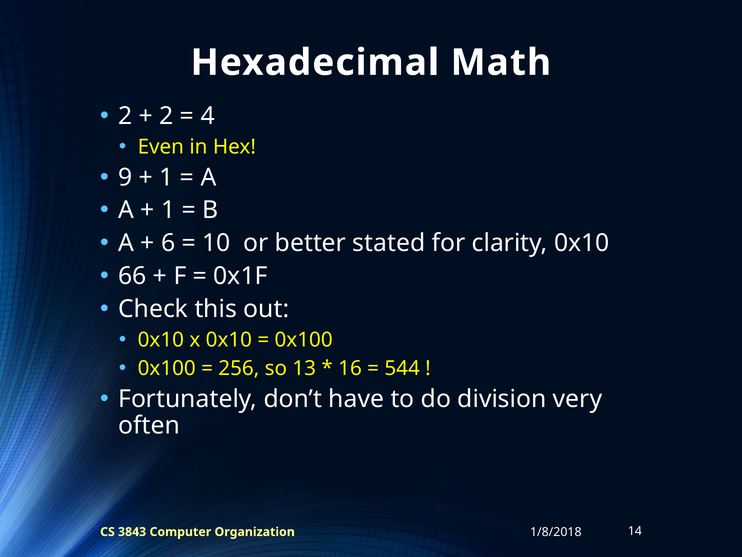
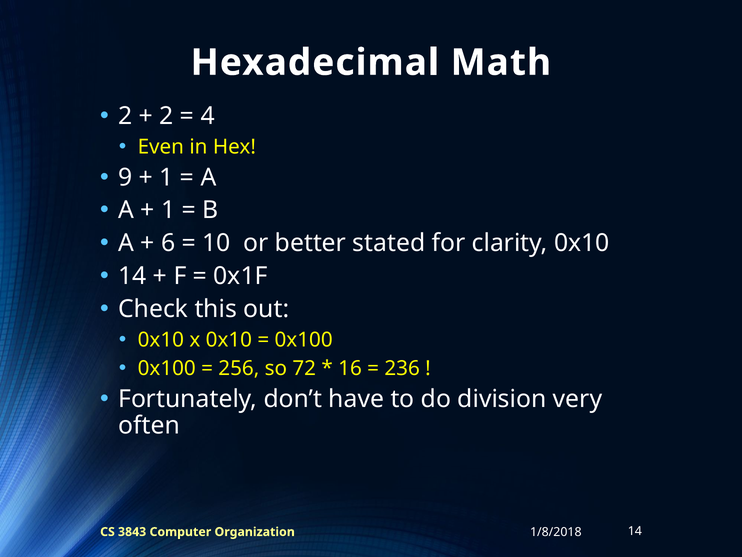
66 at (132, 276): 66 -> 14
13: 13 -> 72
544: 544 -> 236
